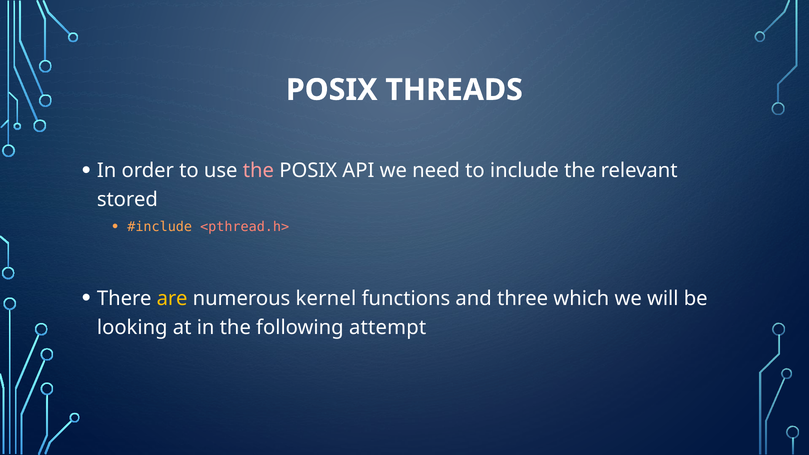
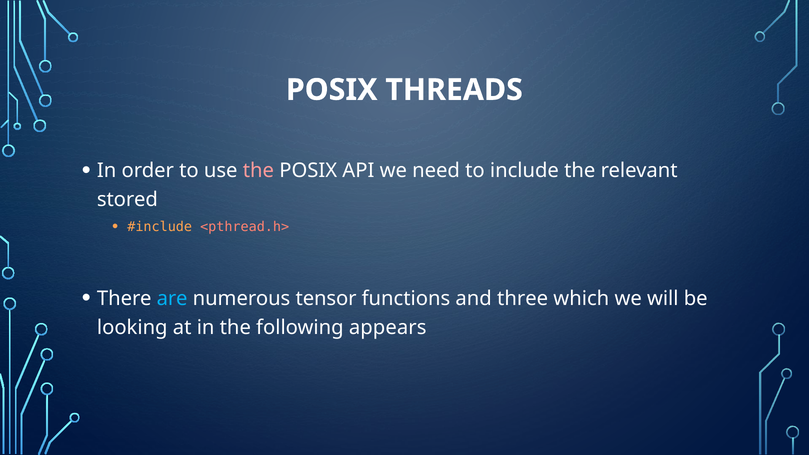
are colour: yellow -> light blue
kernel: kernel -> tensor
attempt: attempt -> appears
